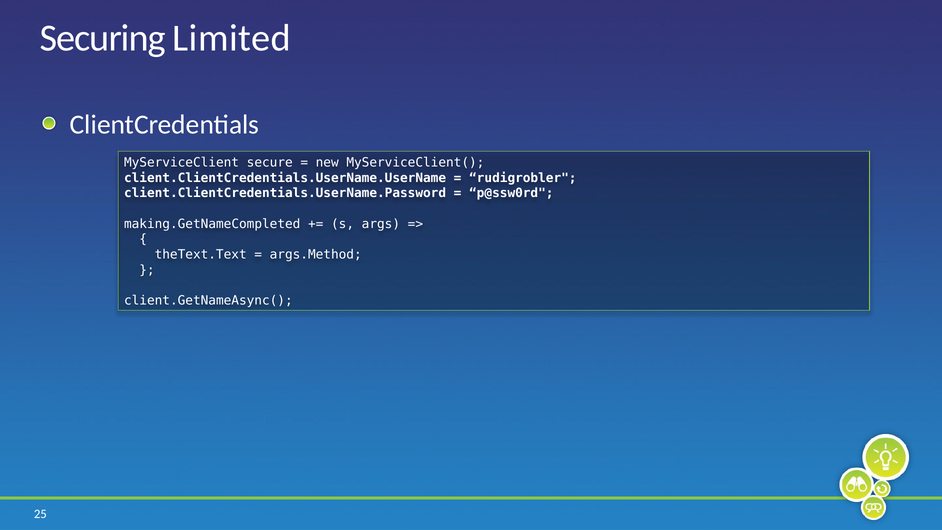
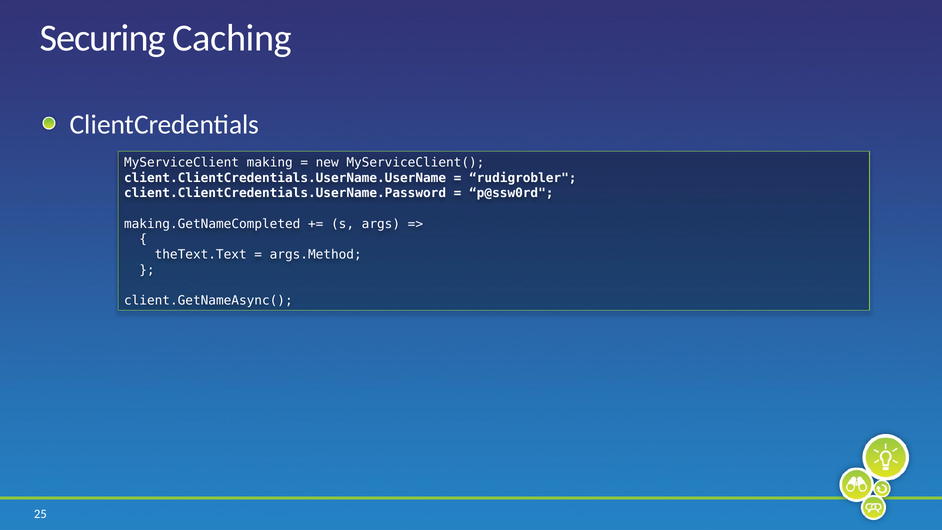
Limited: Limited -> Caching
secure: secure -> making
